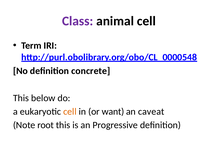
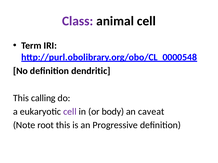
concrete: concrete -> dendritic
below: below -> calling
cell at (70, 112) colour: orange -> purple
want: want -> body
